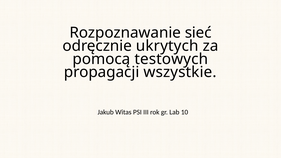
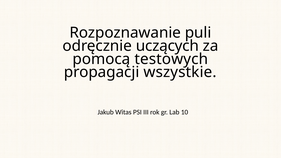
sieć: sieć -> puli
ukrytych: ukrytych -> uczących
